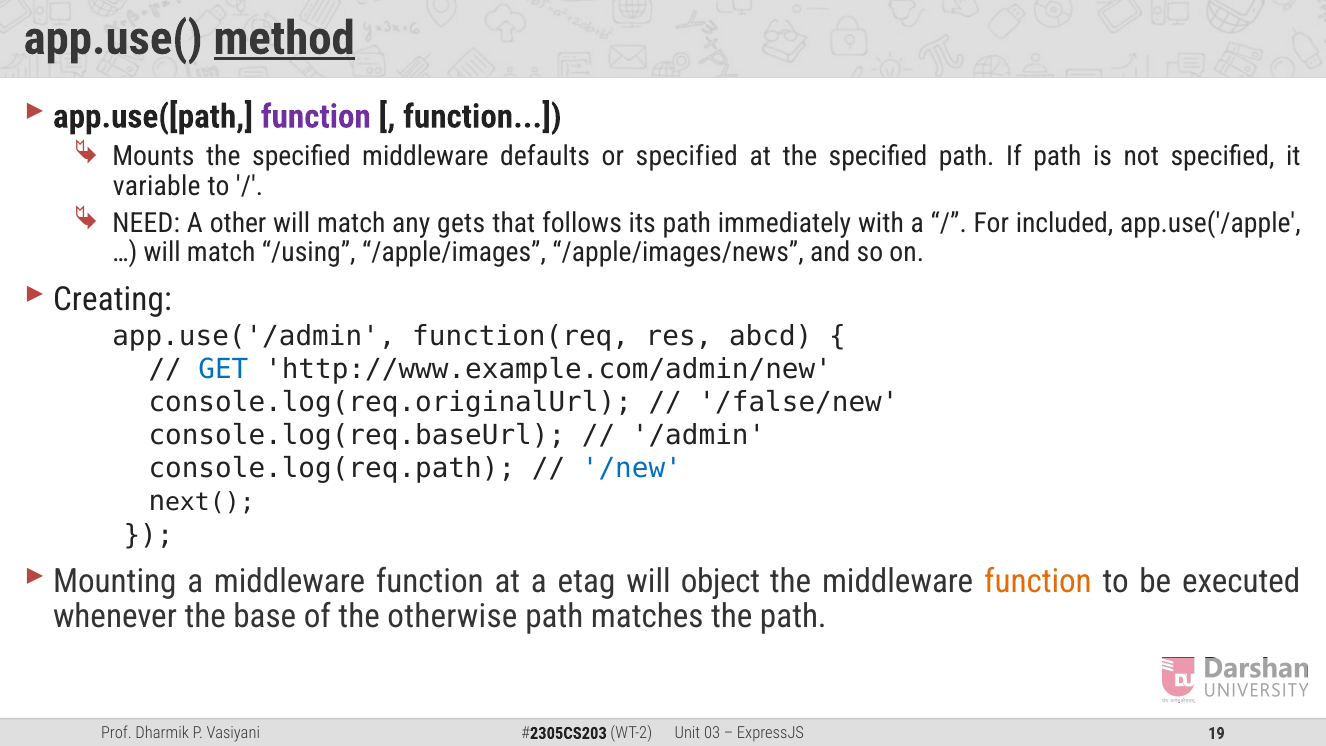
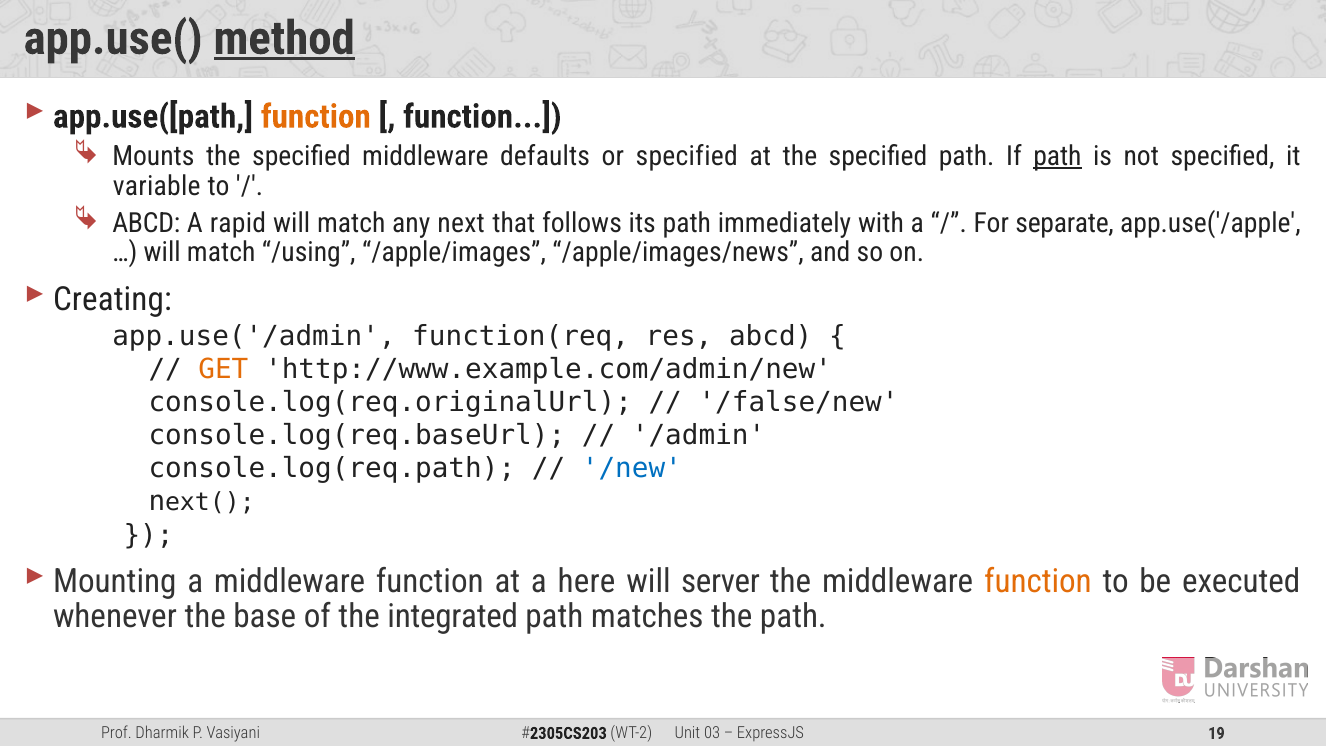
function at (316, 117) colour: purple -> orange
path at (1057, 156) underline: none -> present
NEED at (146, 223): NEED -> ABCD
other: other -> rapid
gets: gets -> next
included: included -> separate
GET colour: blue -> orange
etag: etag -> here
object: object -> server
otherwise: otherwise -> integrated
